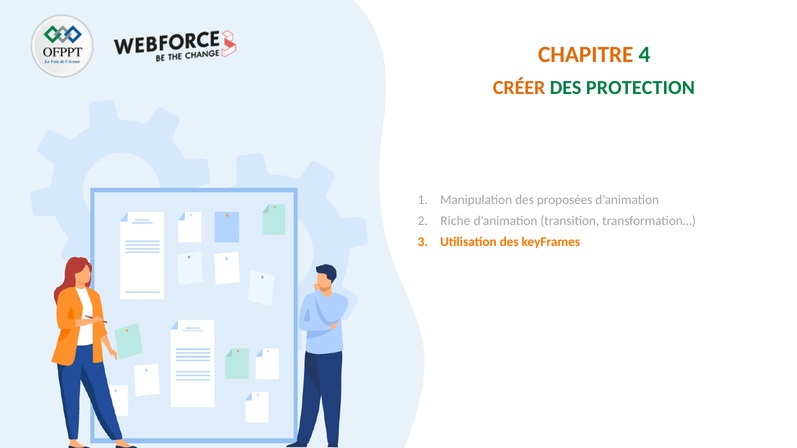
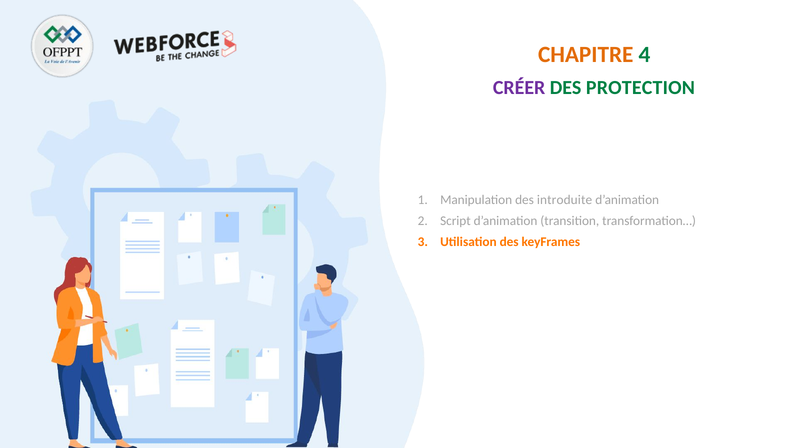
CRÉER colour: orange -> purple
proposées: proposées -> introduite
Riche: Riche -> Script
